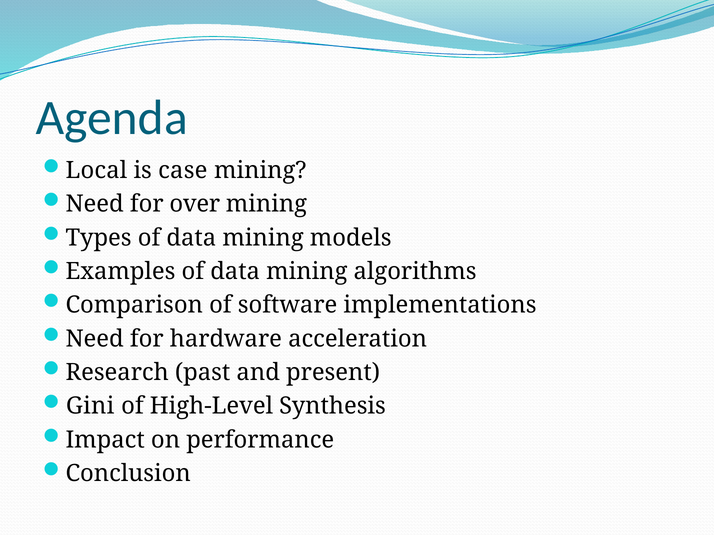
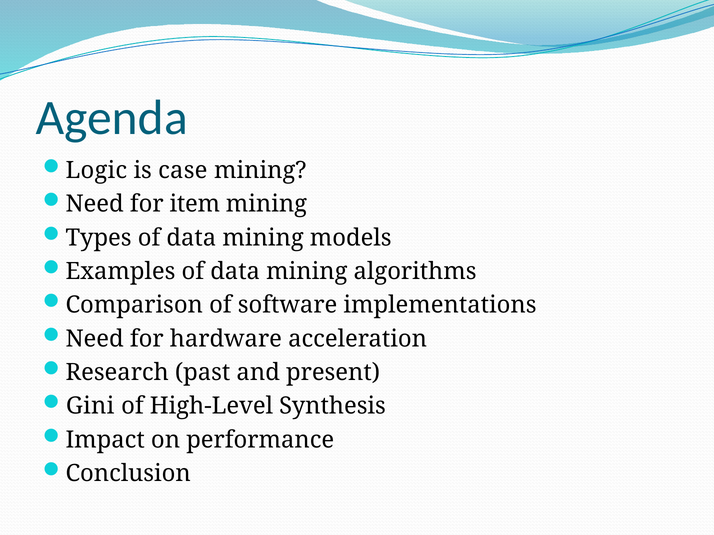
Local: Local -> Logic
over: over -> item
